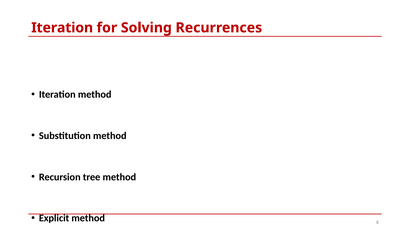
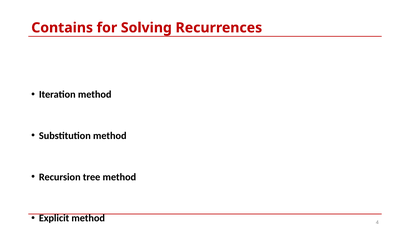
Iteration at (62, 28): Iteration -> Contains
